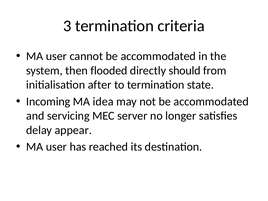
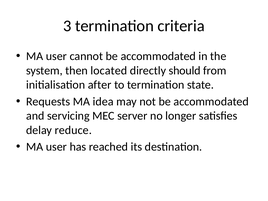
flooded: flooded -> located
Incoming: Incoming -> Requests
appear: appear -> reduce
